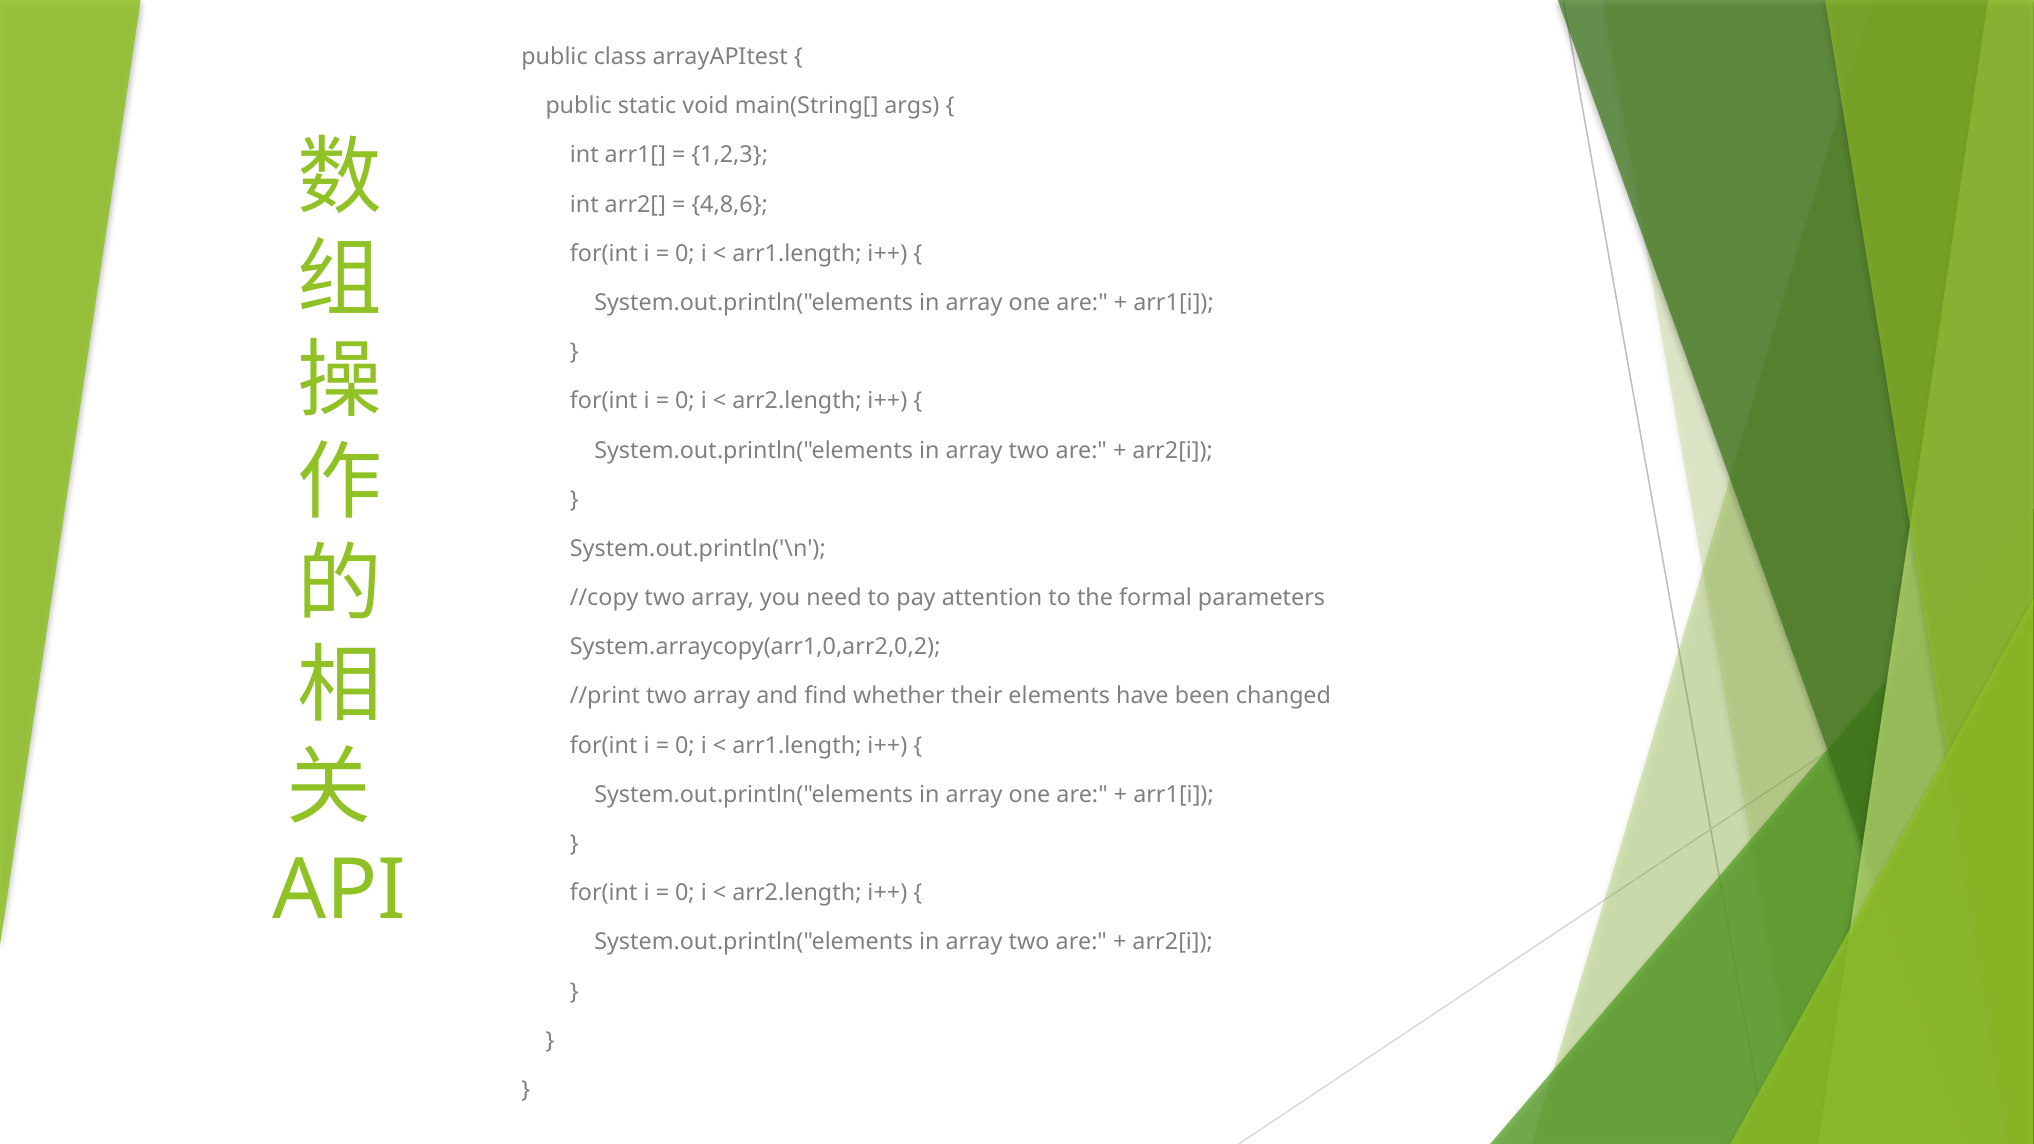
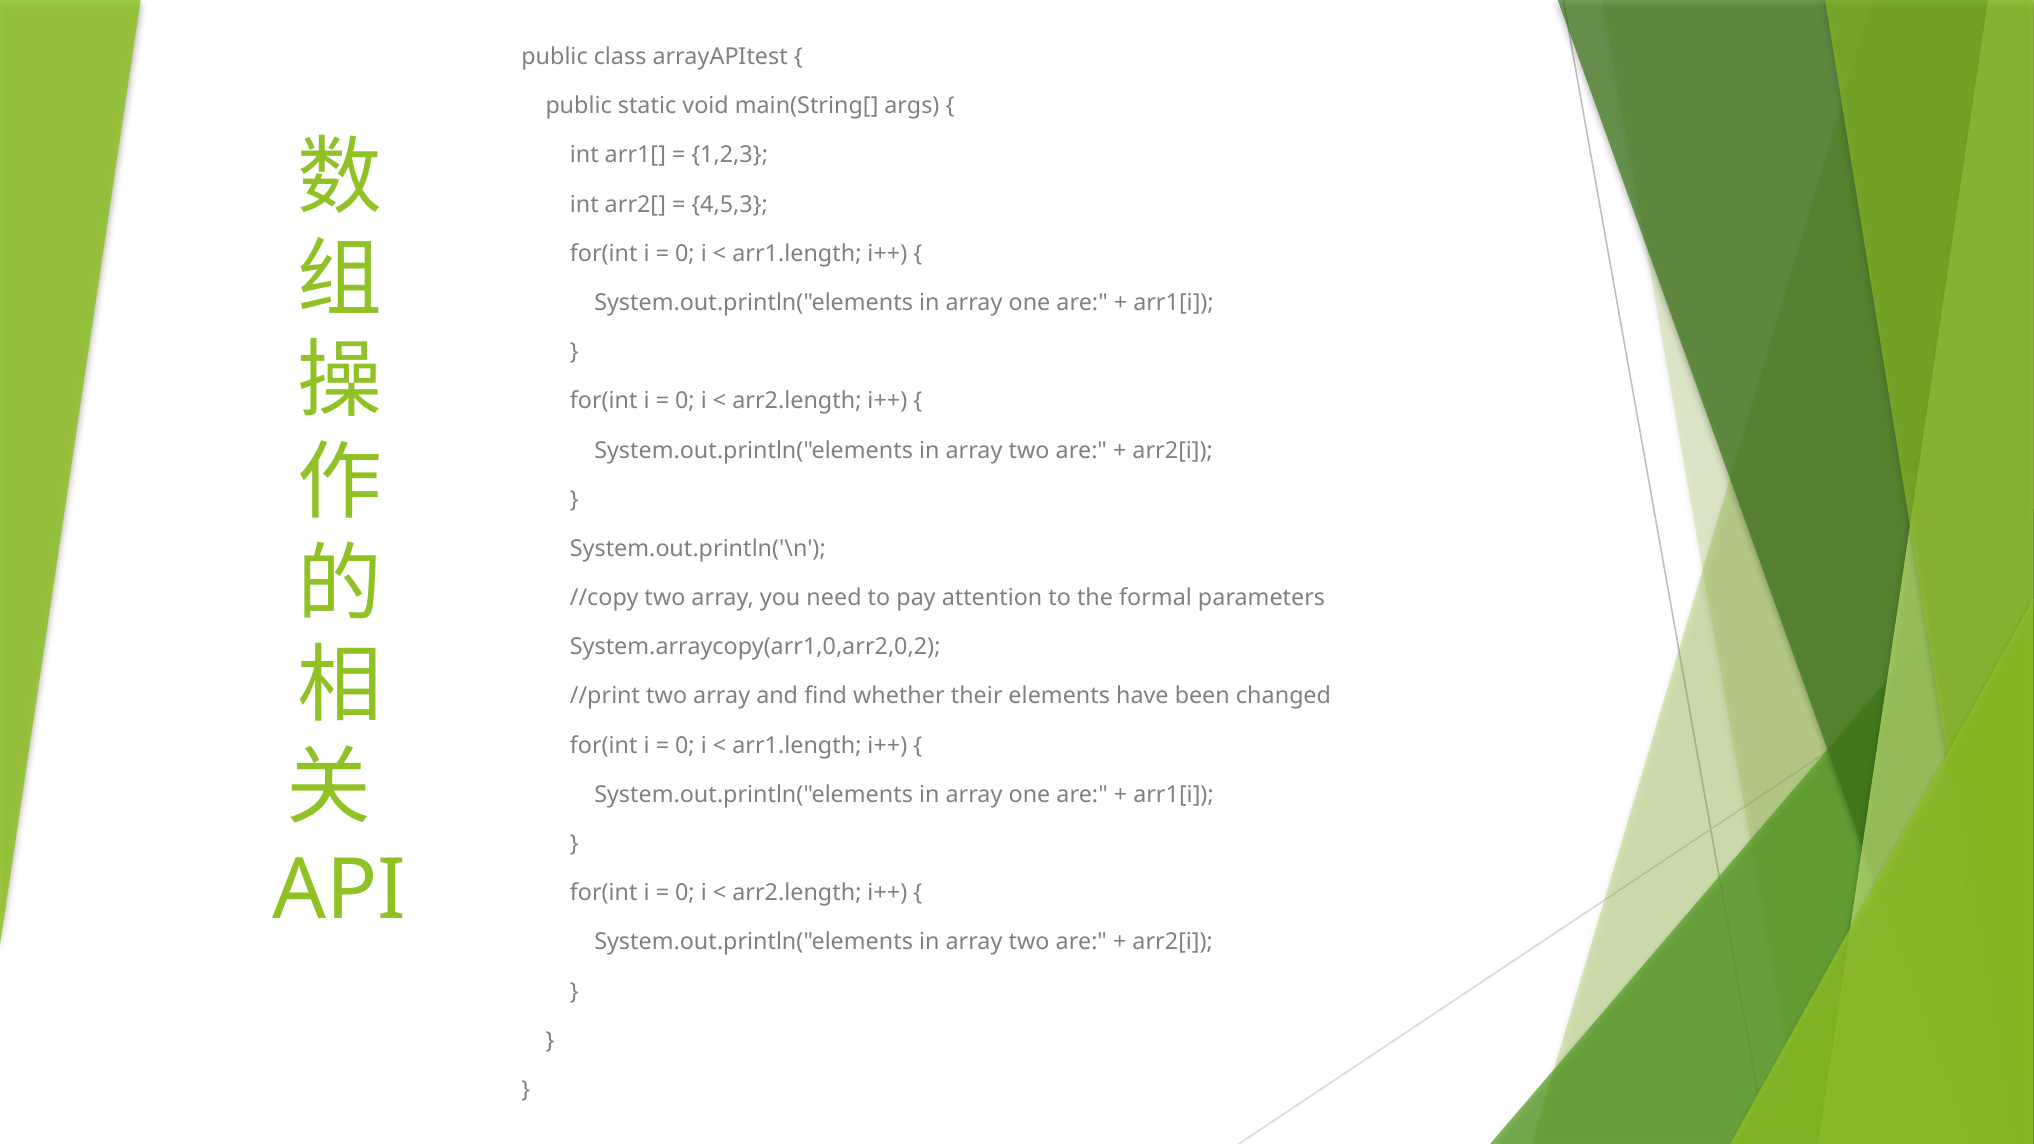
4,8,6: 4,8,6 -> 4,5,3
